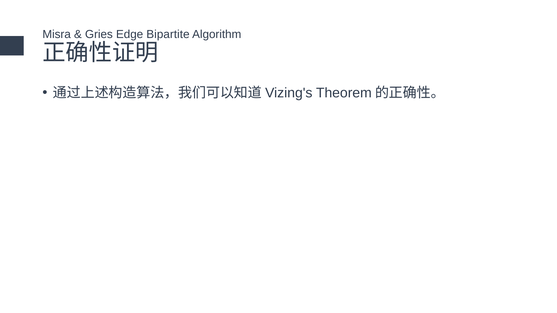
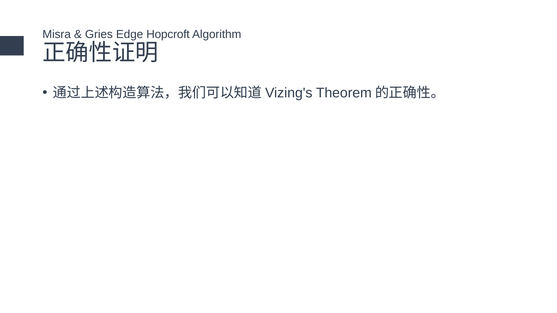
Bipartite: Bipartite -> Hopcroft
